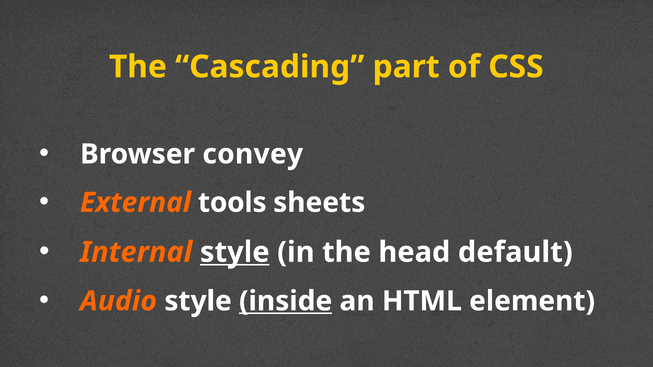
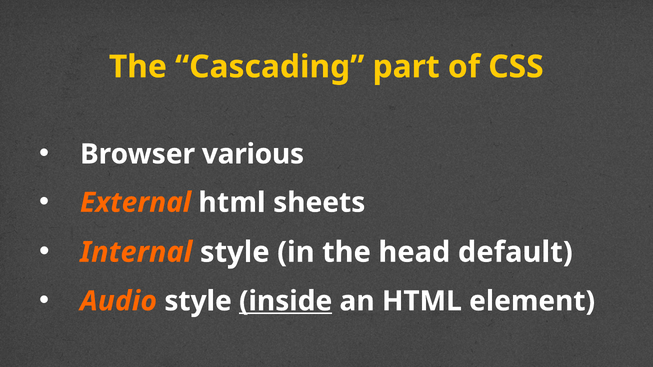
convey: convey -> various
External tools: tools -> html
style at (235, 252) underline: present -> none
